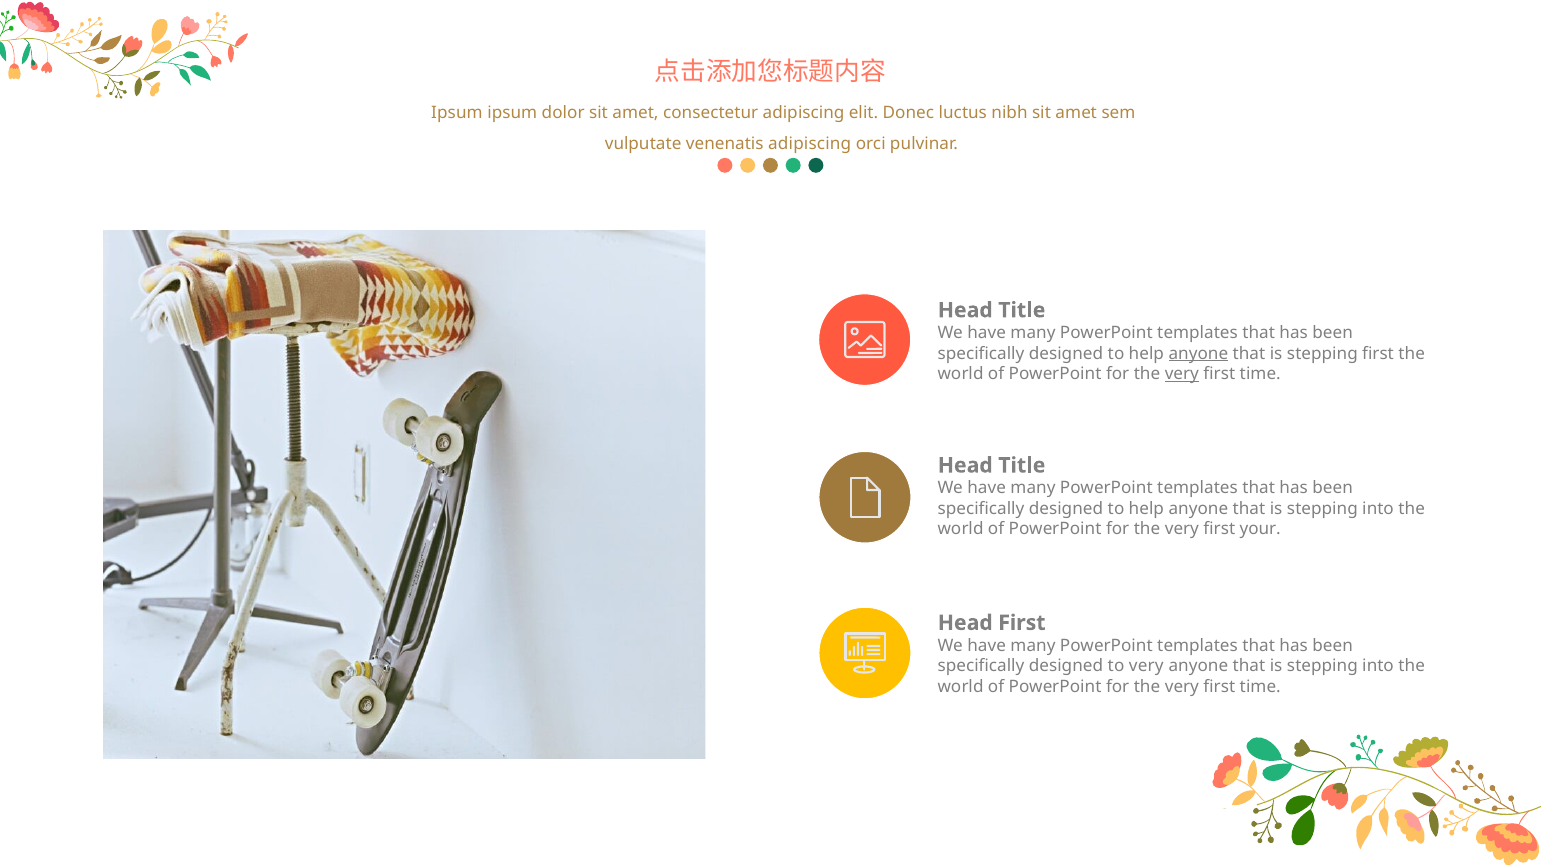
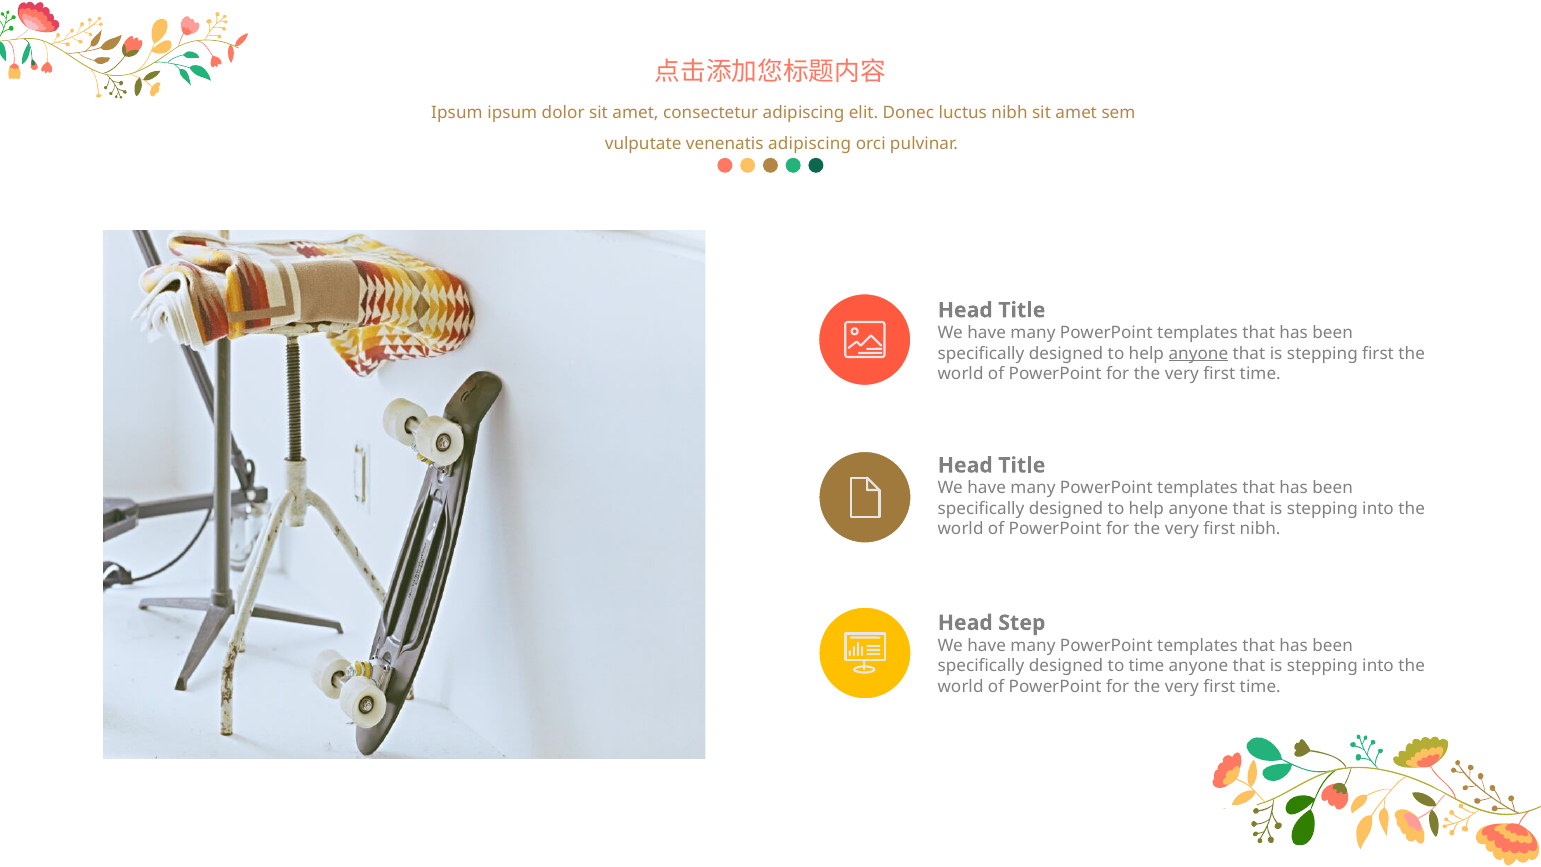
very at (1182, 374) underline: present -> none
first your: your -> nibh
Head First: First -> Step
to very: very -> time
